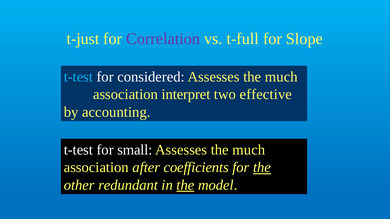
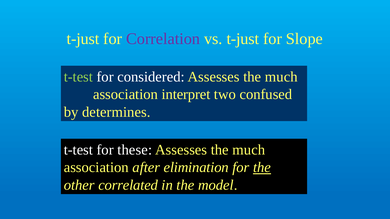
vs t-full: t-full -> t-just
t-test at (78, 77) colour: light blue -> light green
effective: effective -> confused
accounting: accounting -> determines
small: small -> these
coefficients: coefficients -> elimination
redundant: redundant -> correlated
the at (185, 185) underline: present -> none
